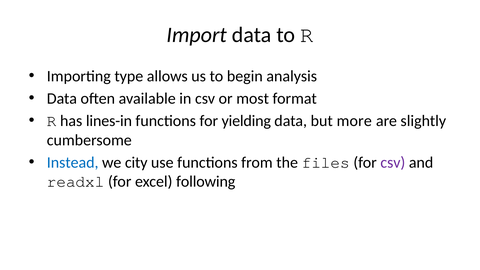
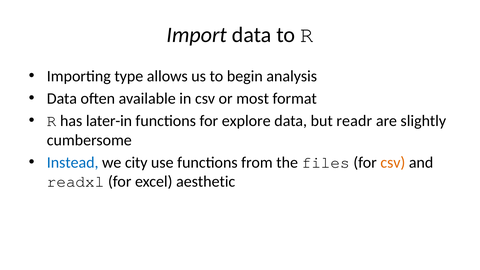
lines-in: lines-in -> later-in
yielding: yielding -> explore
more: more -> readr
csv at (393, 163) colour: purple -> orange
following: following -> aesthetic
